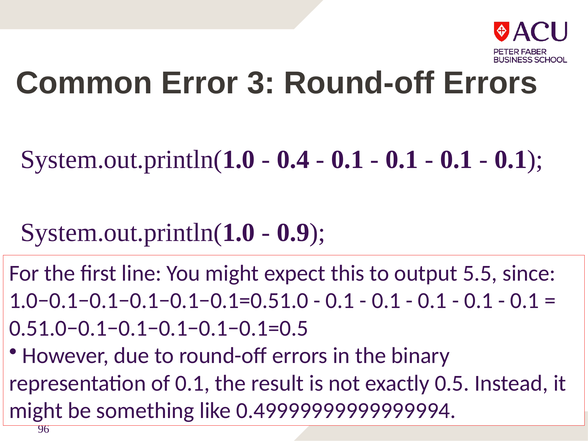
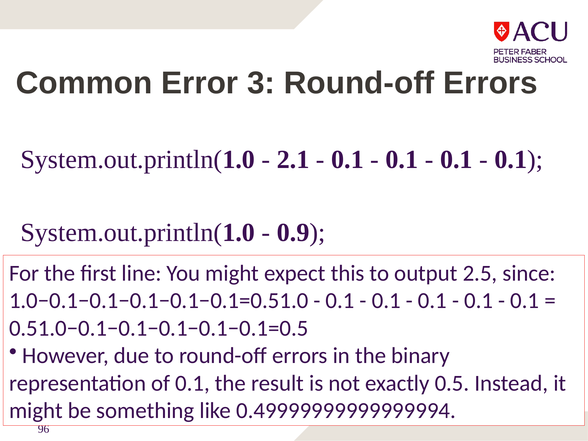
0.4: 0.4 -> 2.1
5.5: 5.5 -> 2.5
